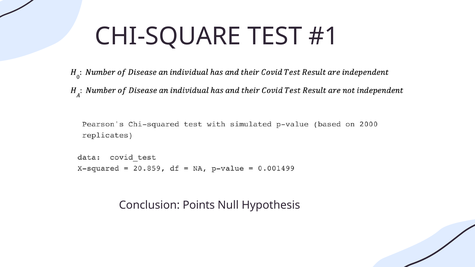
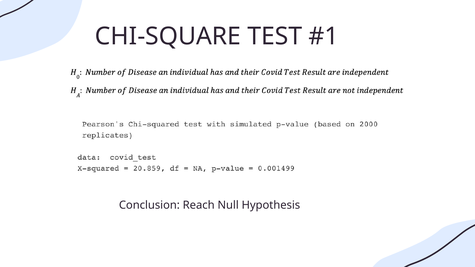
Points: Points -> Reach
